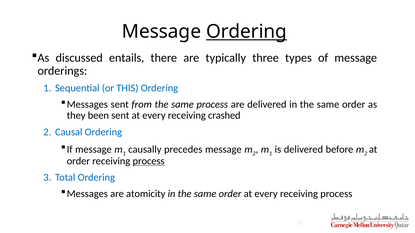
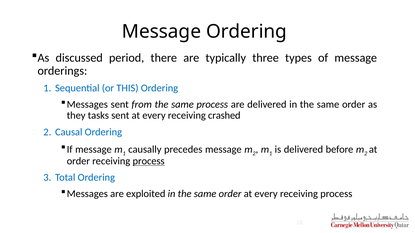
Ordering at (247, 32) underline: present -> none
entails: entails -> period
been: been -> tasks
atomicity: atomicity -> exploited
